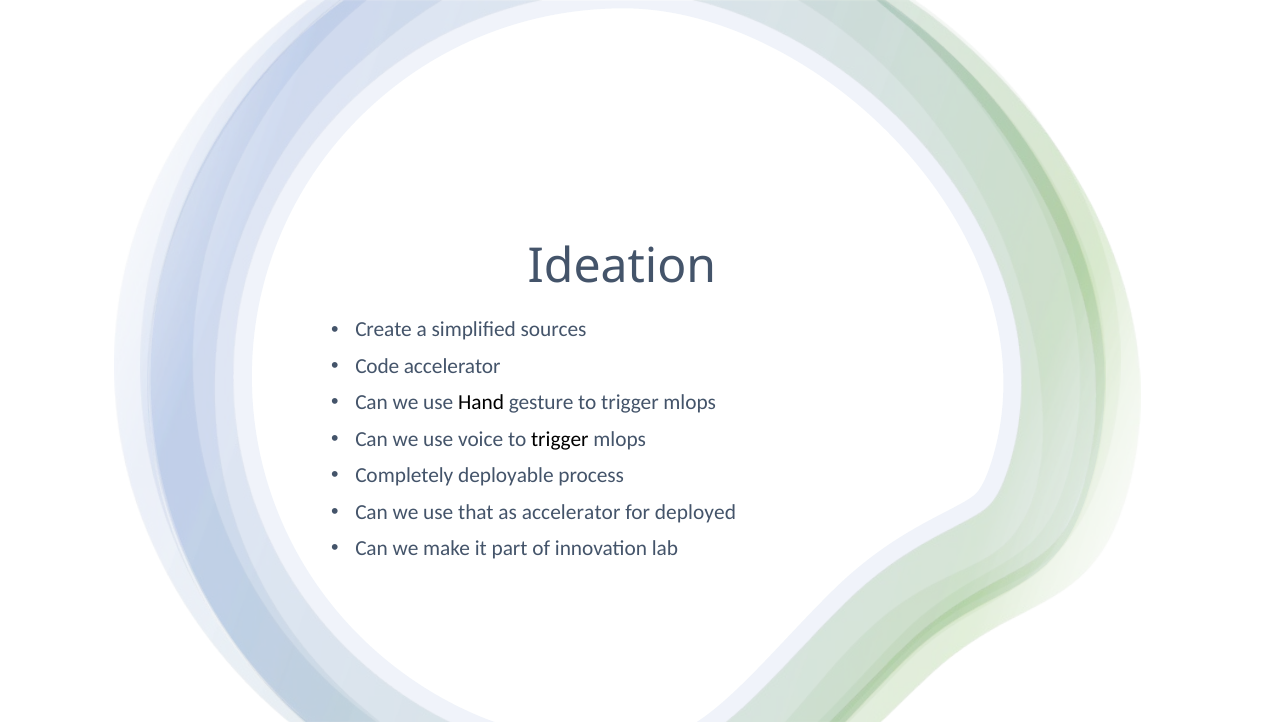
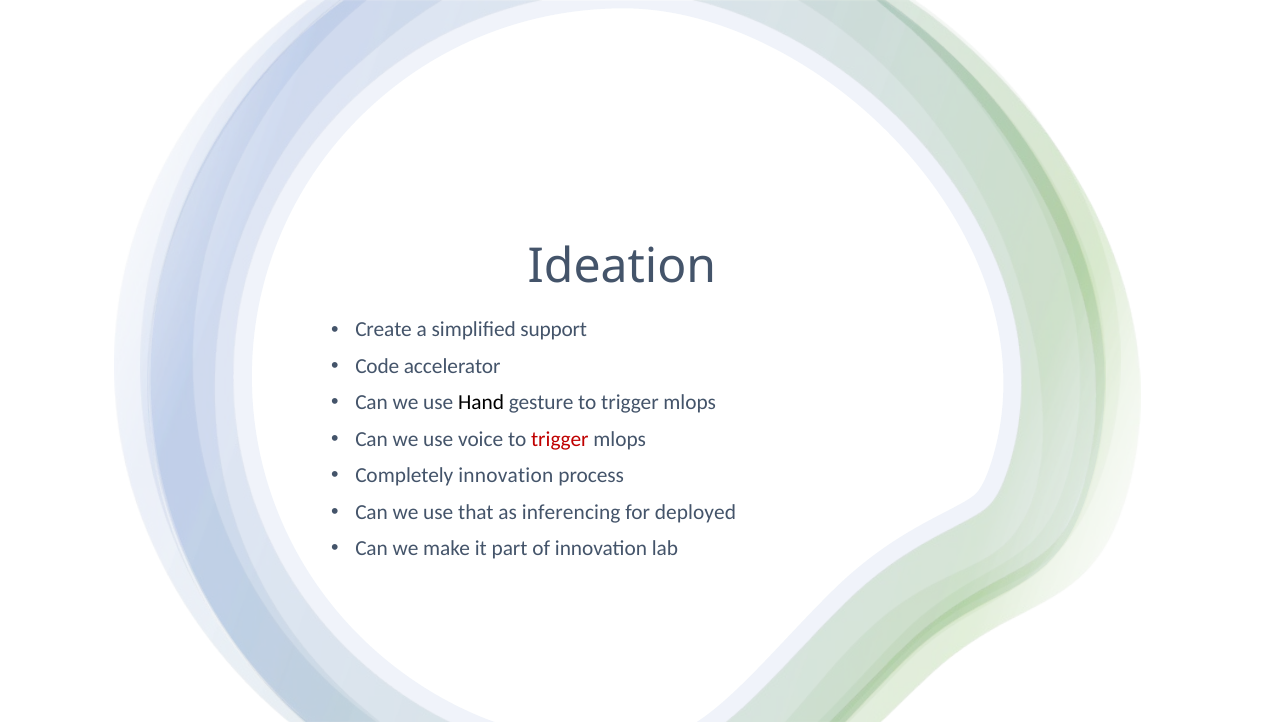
sources: sources -> support
trigger at (560, 439) colour: black -> red
Completely deployable: deployable -> innovation
as accelerator: accelerator -> inferencing
